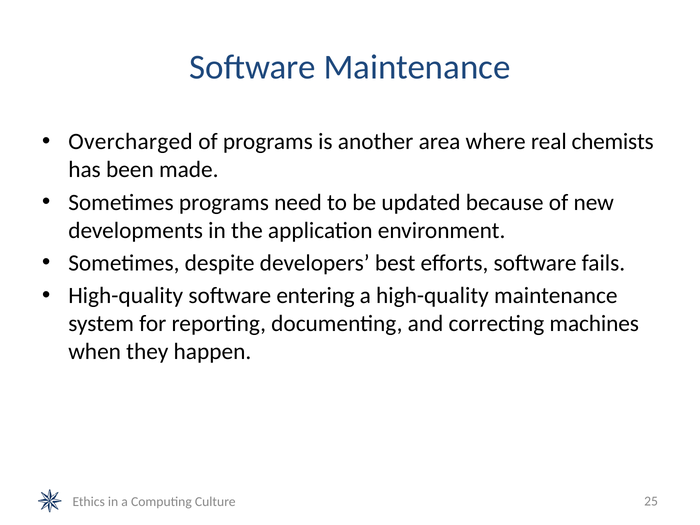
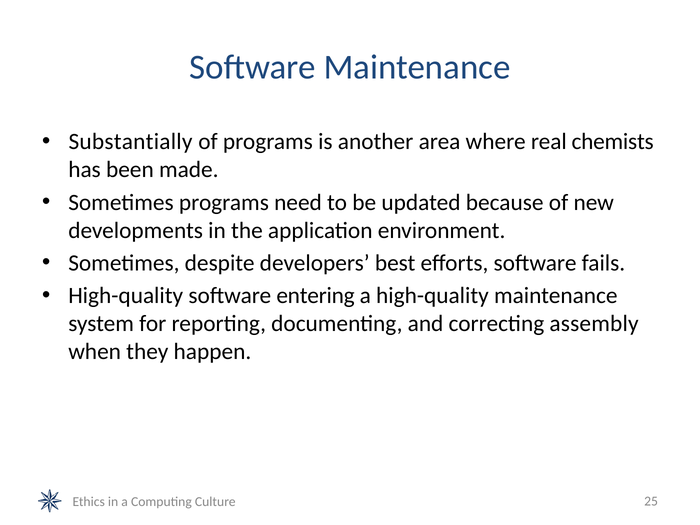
Overcharged: Overcharged -> Substantially
machines: machines -> assembly
